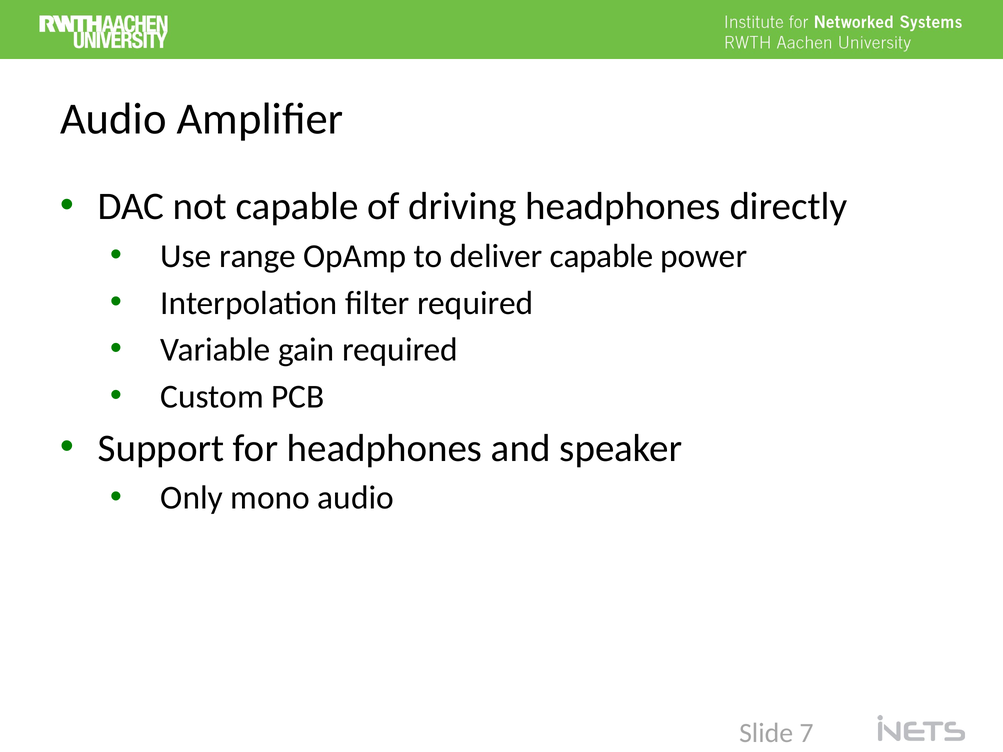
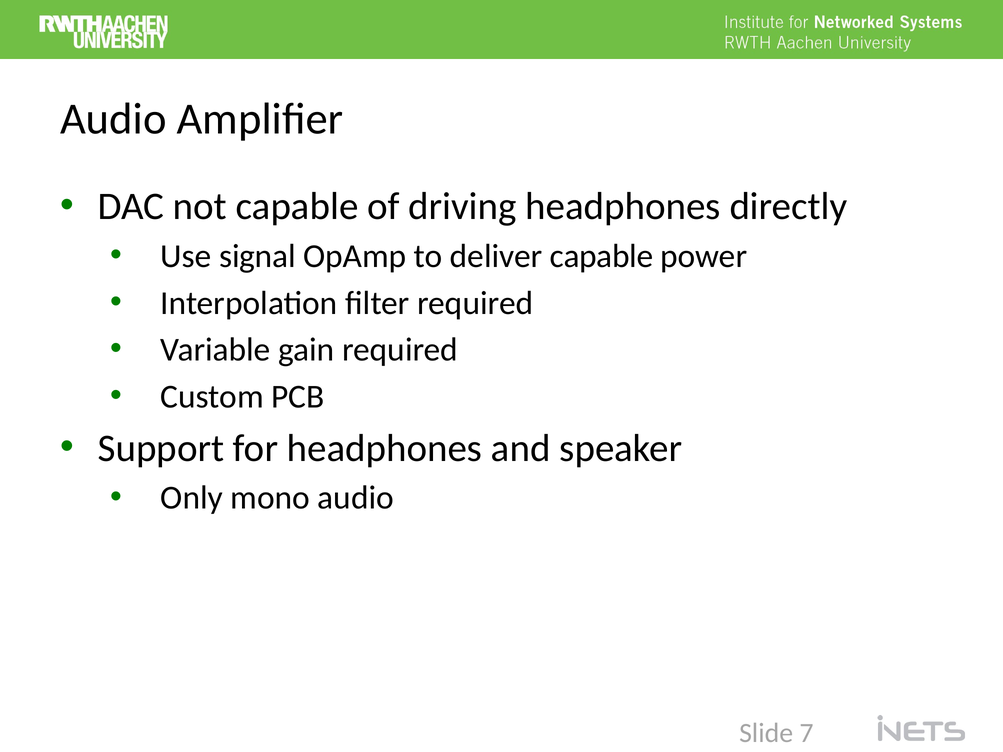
range: range -> signal
